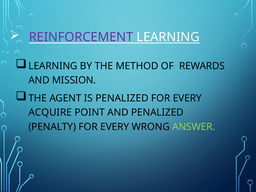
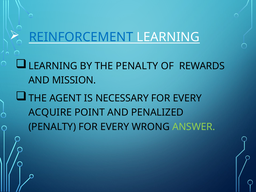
REINFORCEMENT colour: purple -> blue
THE METHOD: METHOD -> PENALTY
IS PENALIZED: PENALIZED -> NECESSARY
